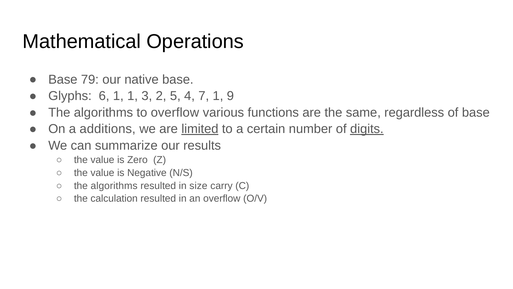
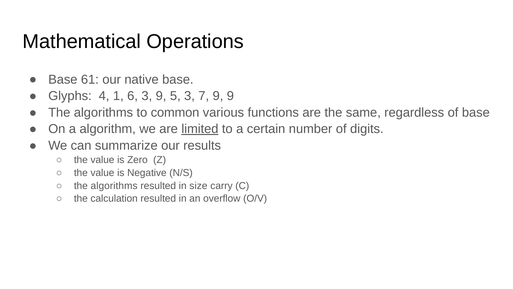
79: 79 -> 61
6: 6 -> 4
1 1: 1 -> 6
3 2: 2 -> 9
5 4: 4 -> 3
7 1: 1 -> 9
to overflow: overflow -> common
additions: additions -> algorithm
digits underline: present -> none
